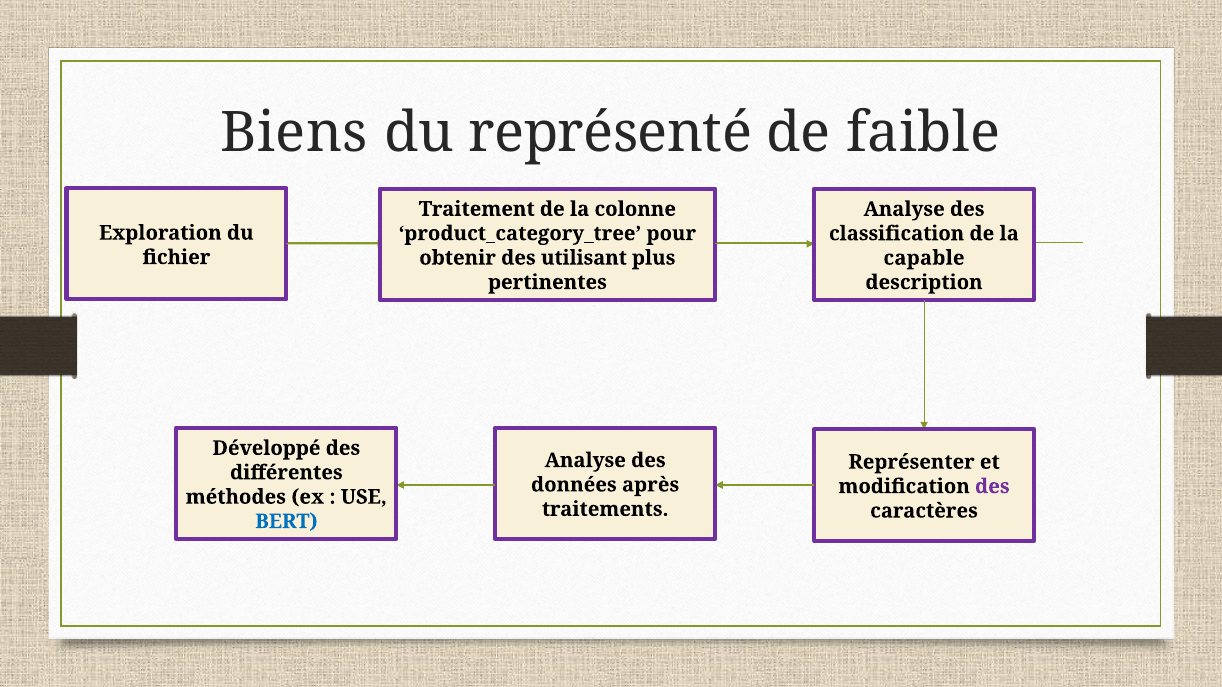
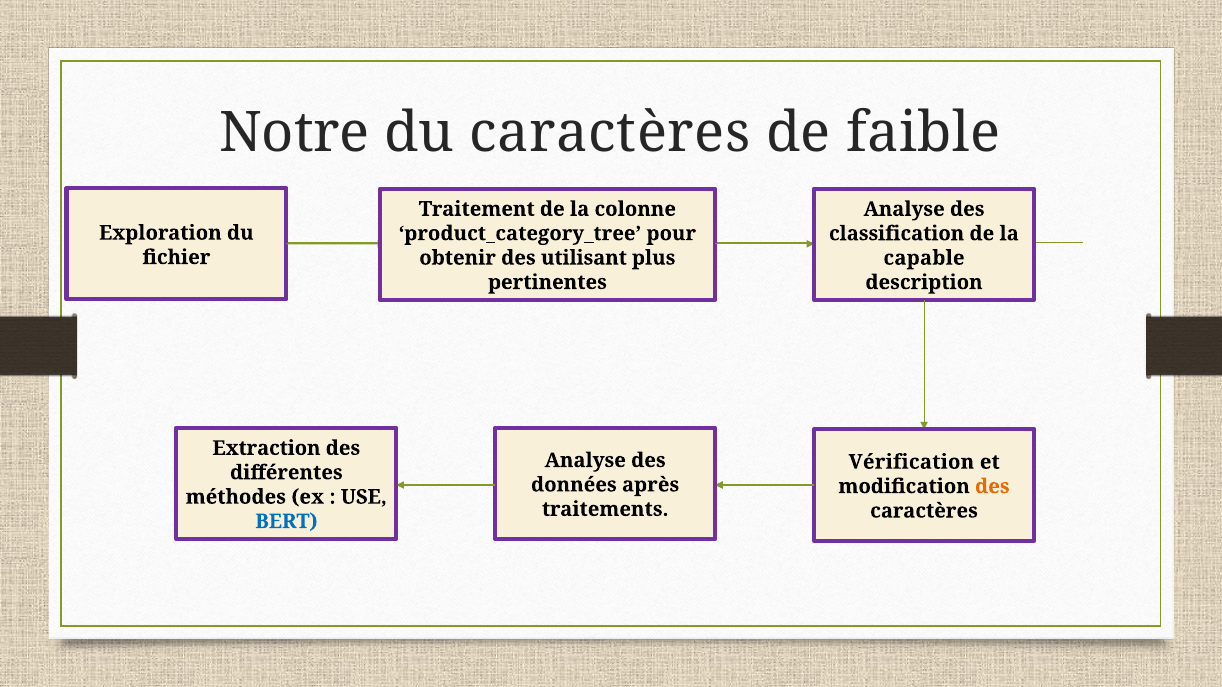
Biens: Biens -> Notre
du représenté: représenté -> caractères
Développé: Développé -> Extraction
Représenter: Représenter -> Vérification
des at (992, 487) colour: purple -> orange
